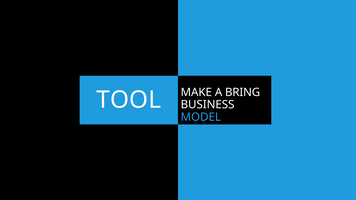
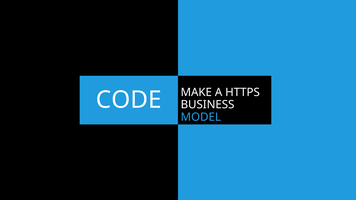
TOOL: TOOL -> CODE
BRING: BRING -> HTTPS
